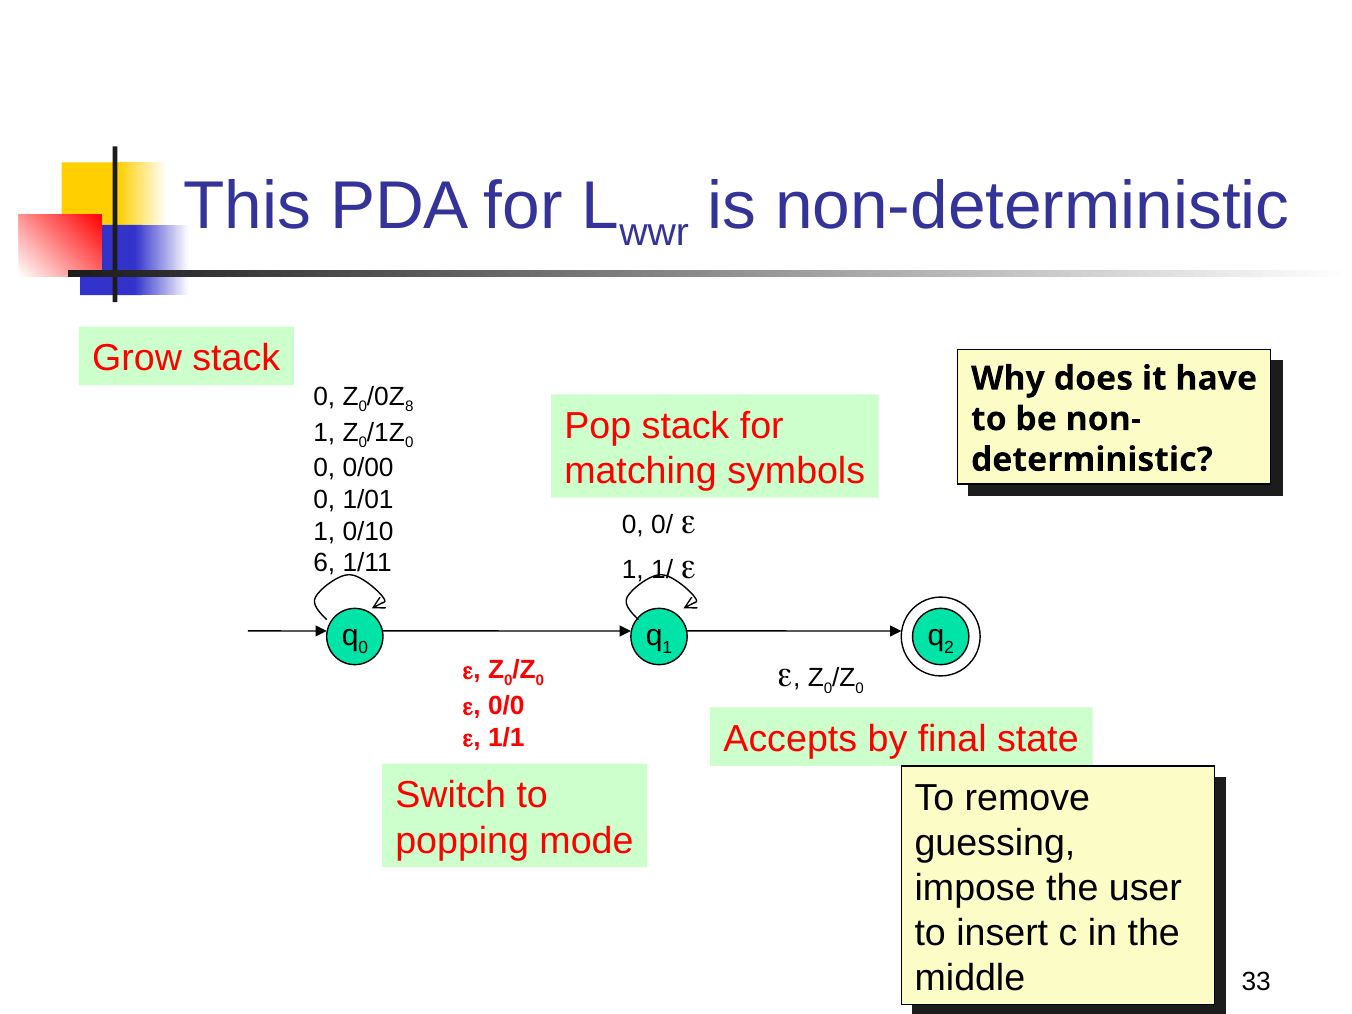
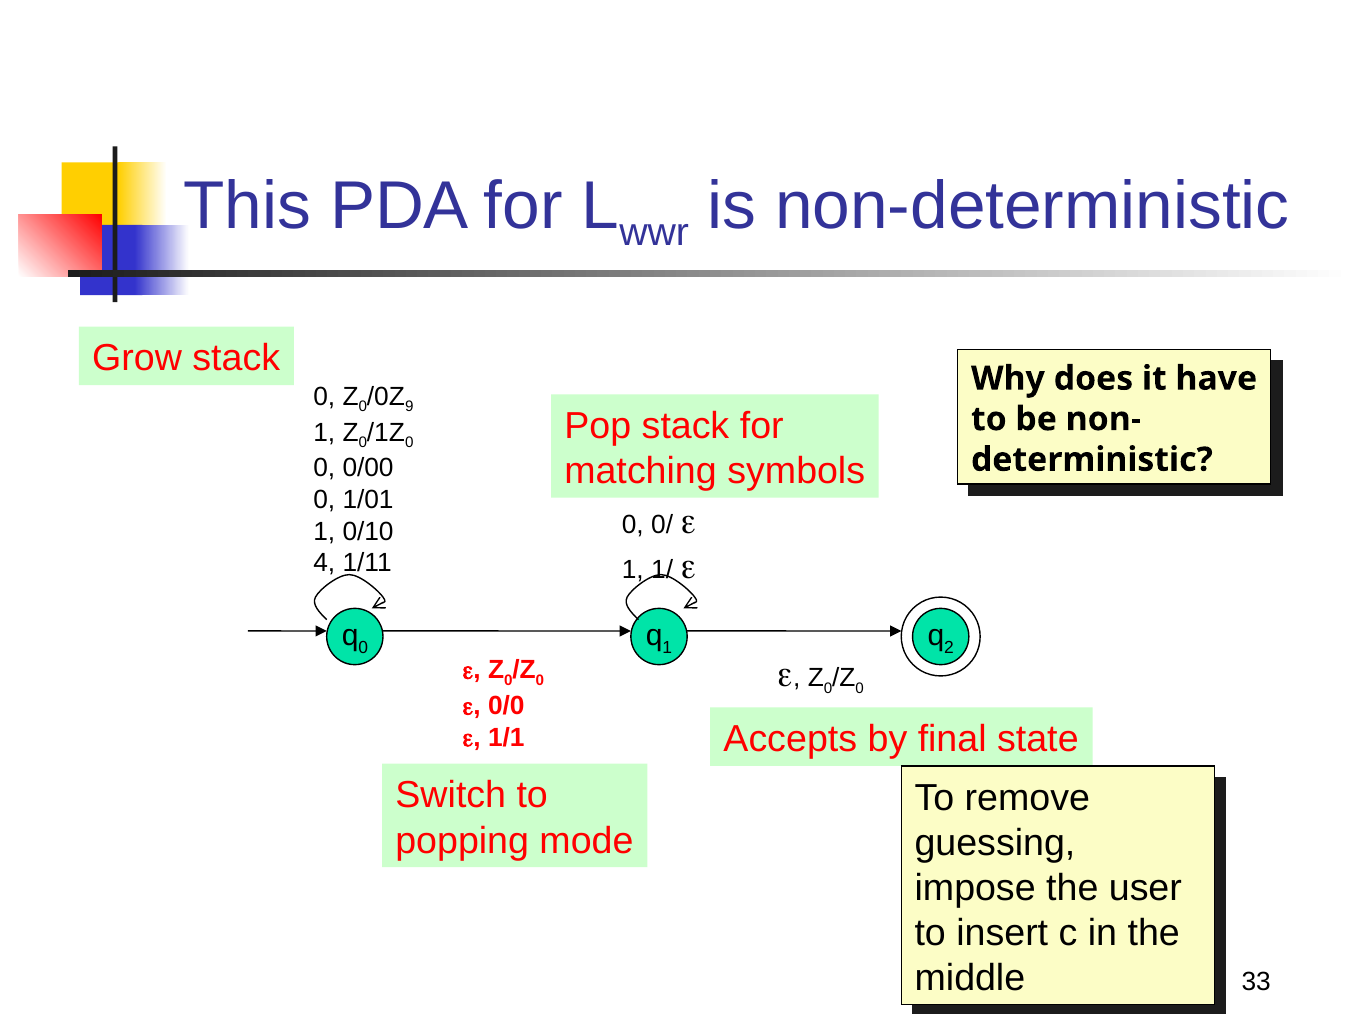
8: 8 -> 9
6: 6 -> 4
